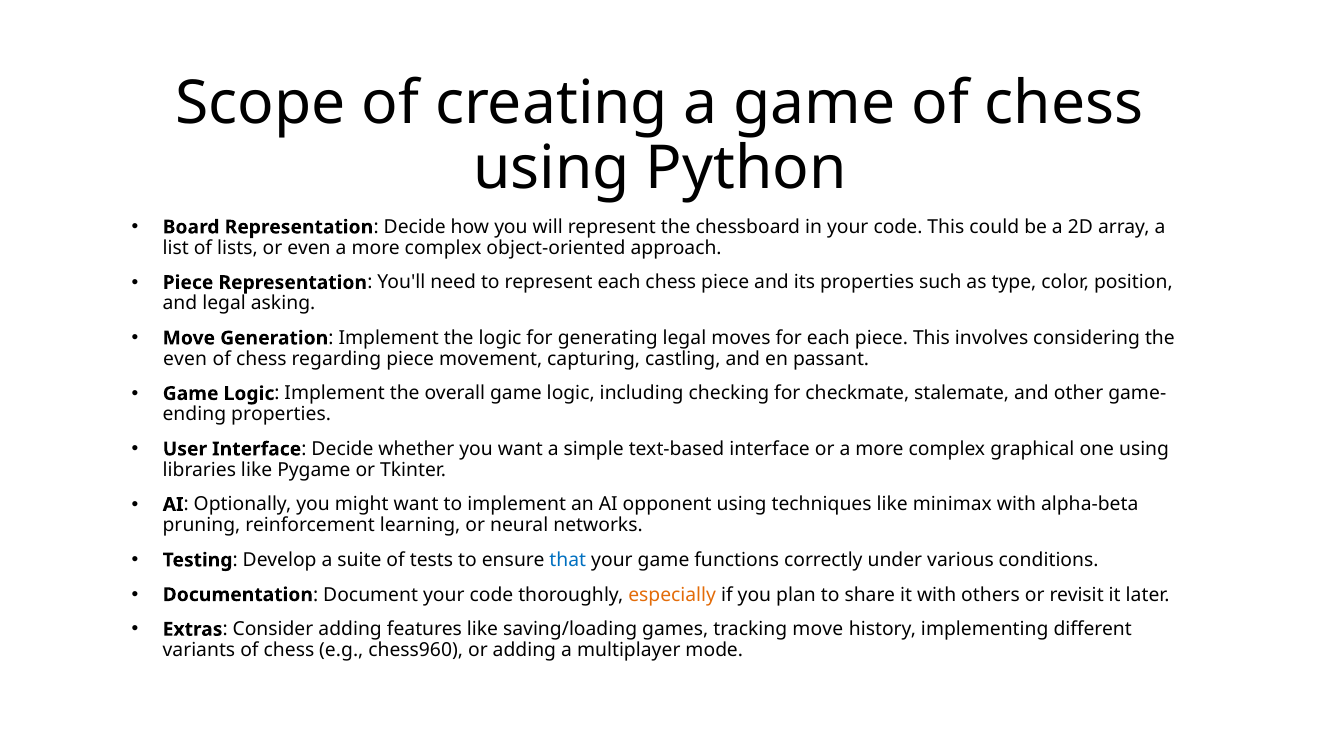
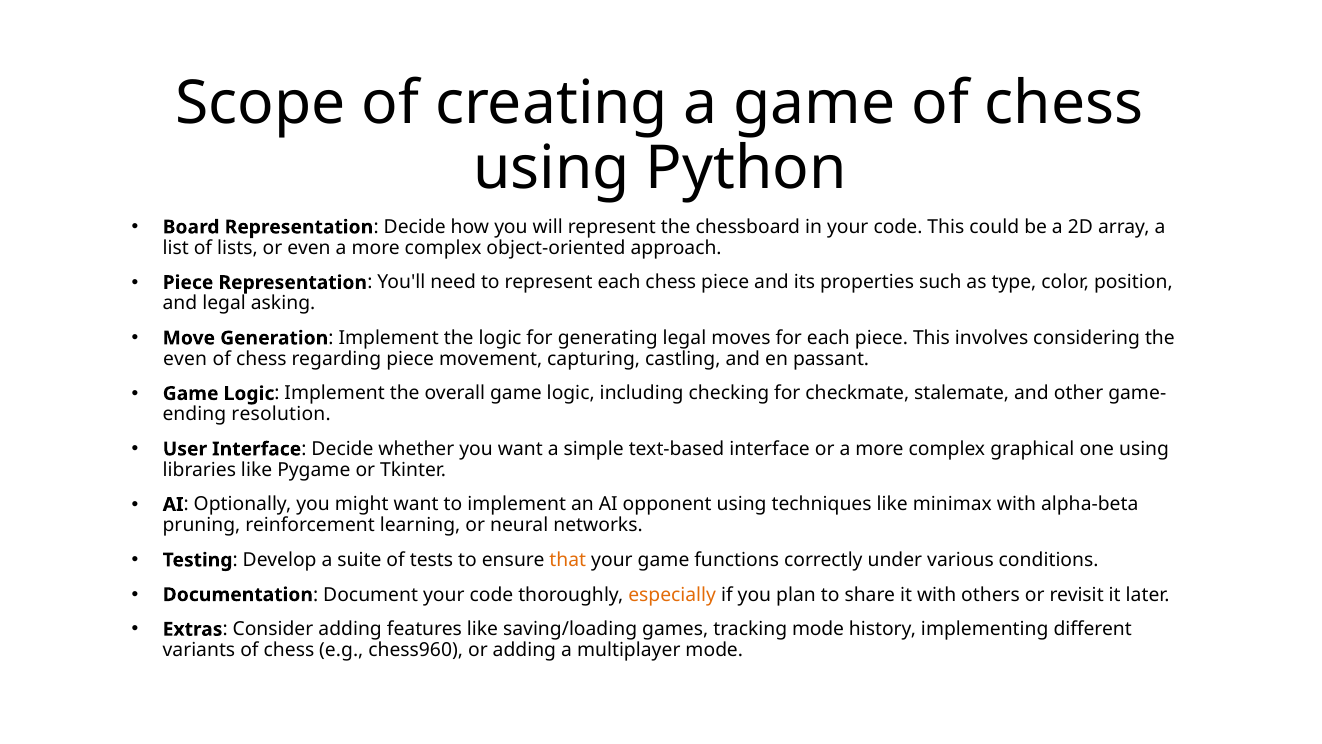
properties at (281, 414): properties -> resolution
that colour: blue -> orange
tracking move: move -> mode
